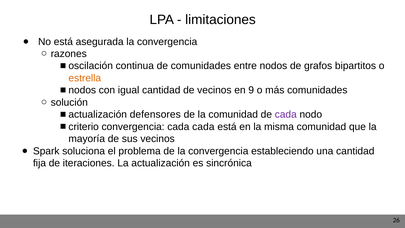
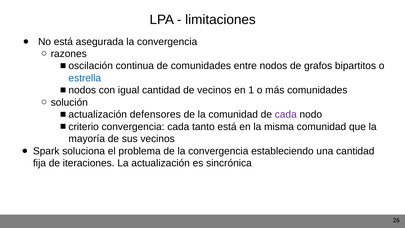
estrella colour: orange -> blue
9: 9 -> 1
cada cada: cada -> tanto
